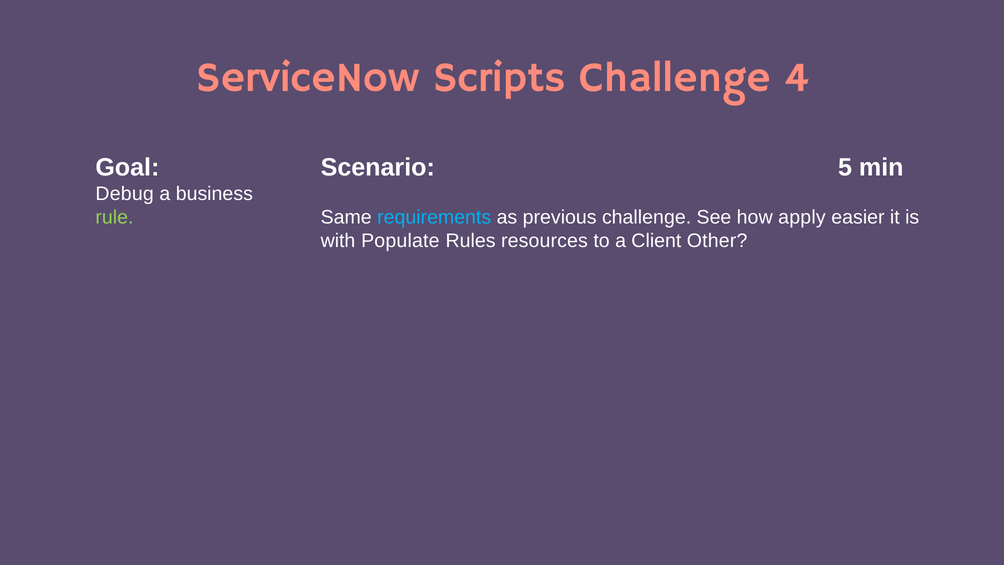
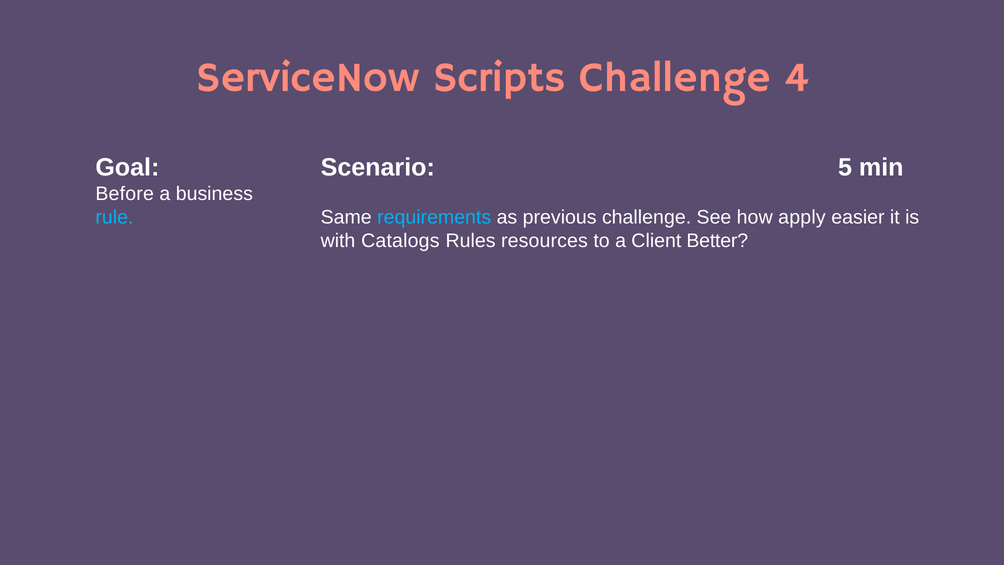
Debug: Debug -> Before
rule colour: light green -> light blue
Populate: Populate -> Catalogs
Other: Other -> Better
